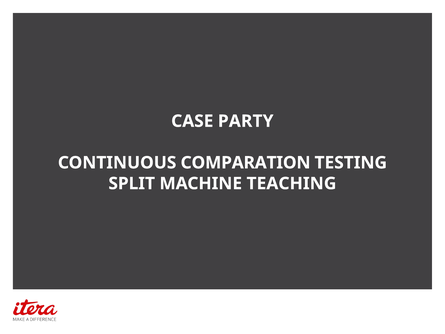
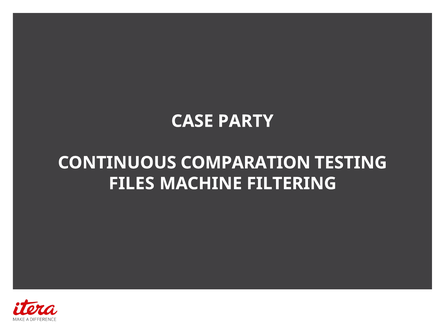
SPLIT: SPLIT -> FILES
TEACHING: TEACHING -> FILTERING
